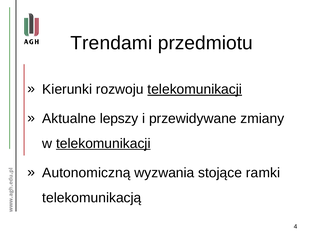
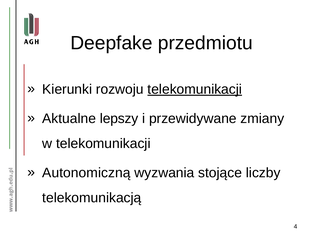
Trendami: Trendami -> Deepfake
telekomunikacji at (103, 144) underline: present -> none
ramki: ramki -> liczby
